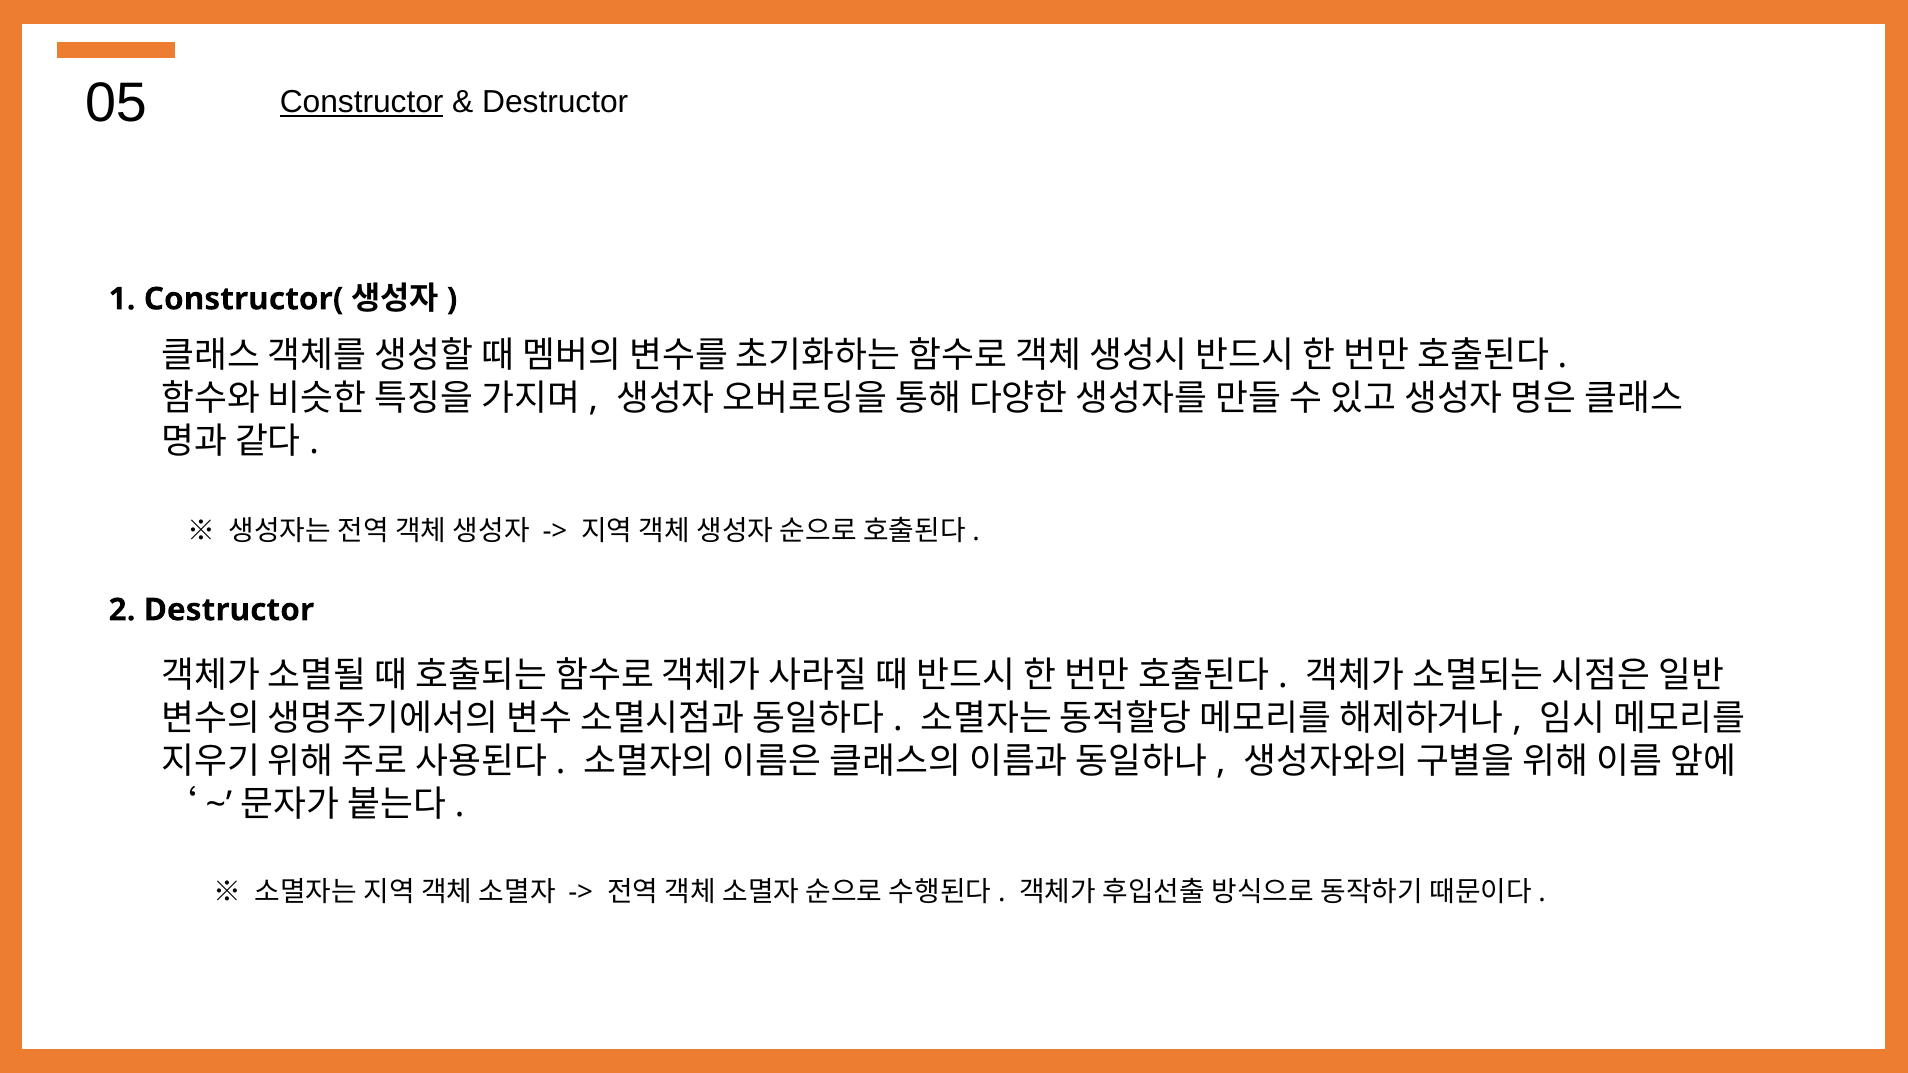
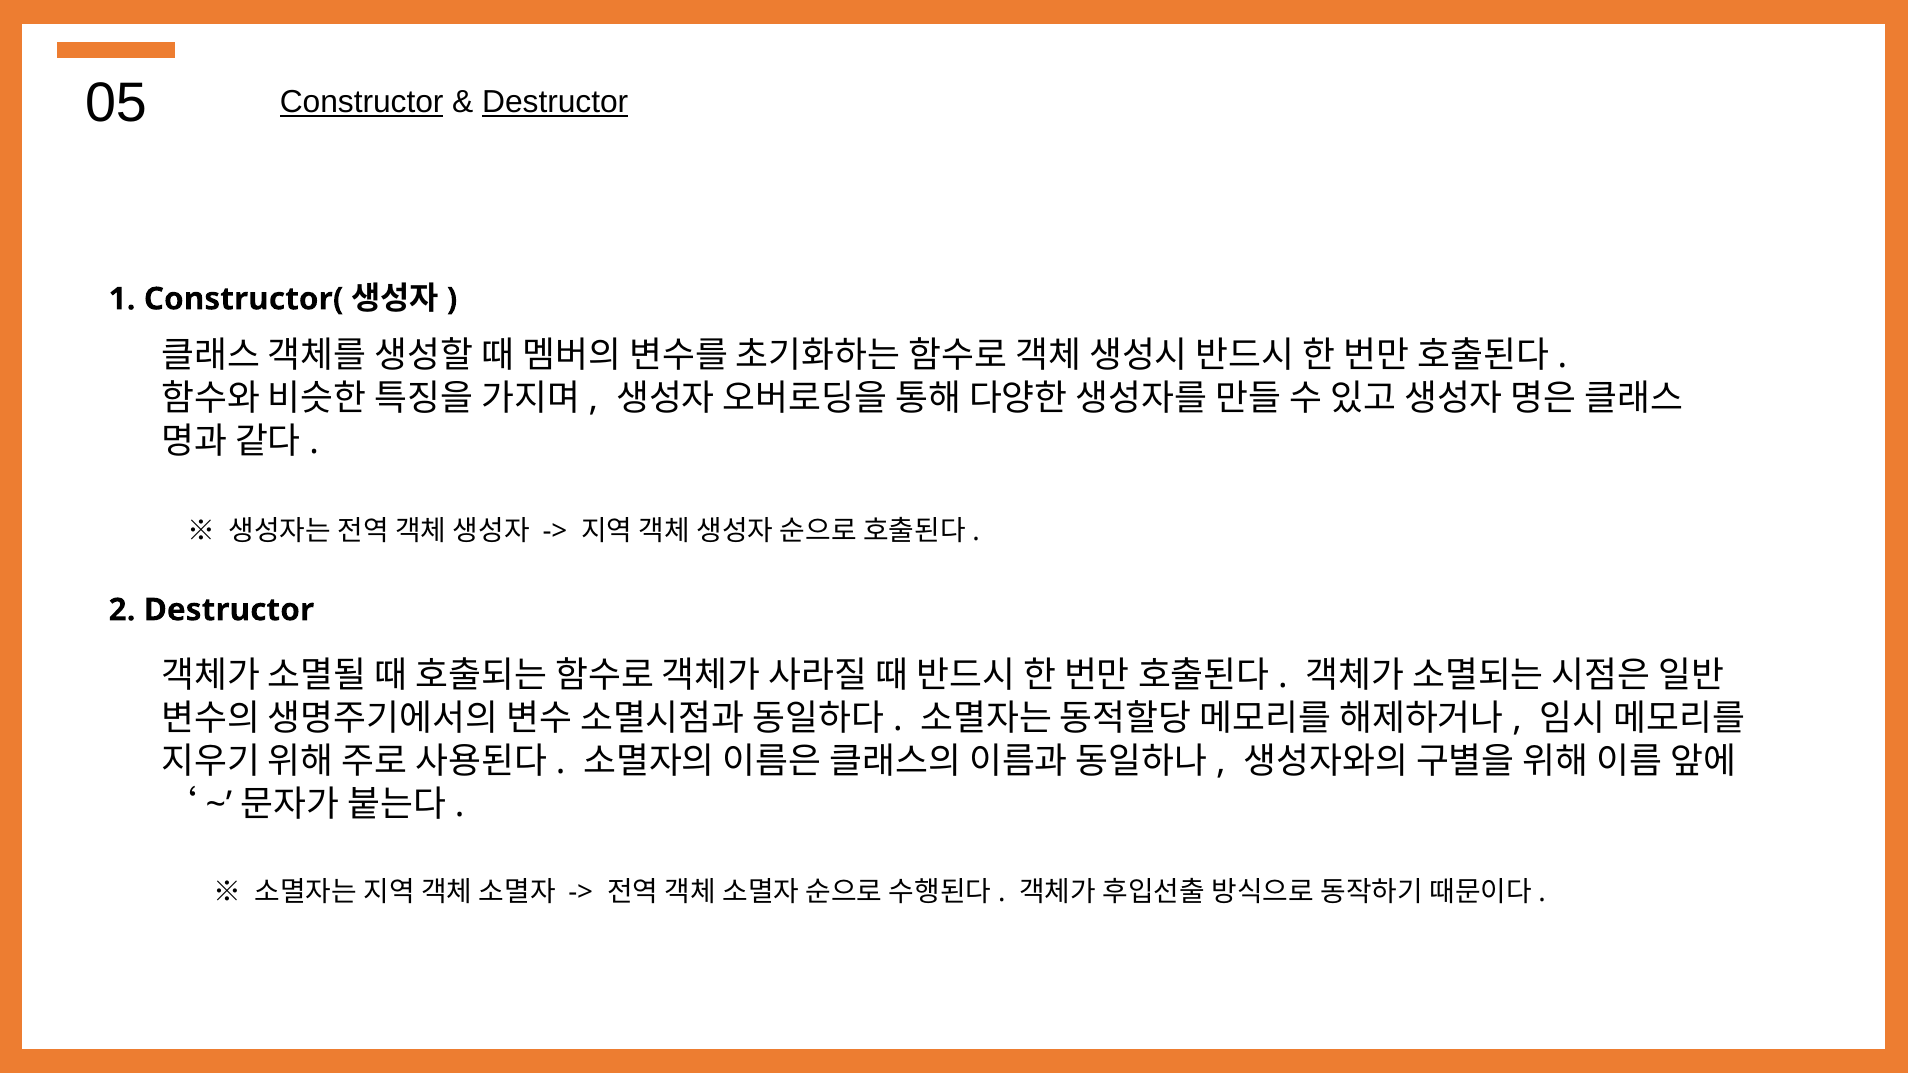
Destructor at (555, 102) underline: none -> present
